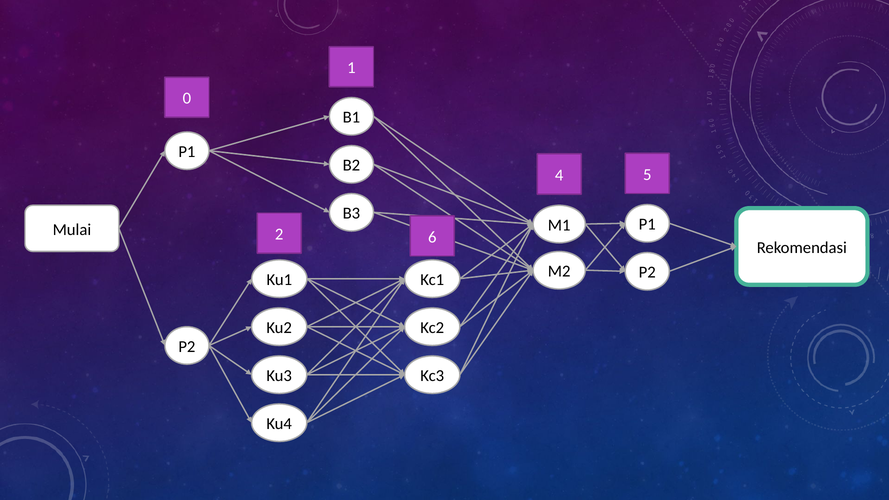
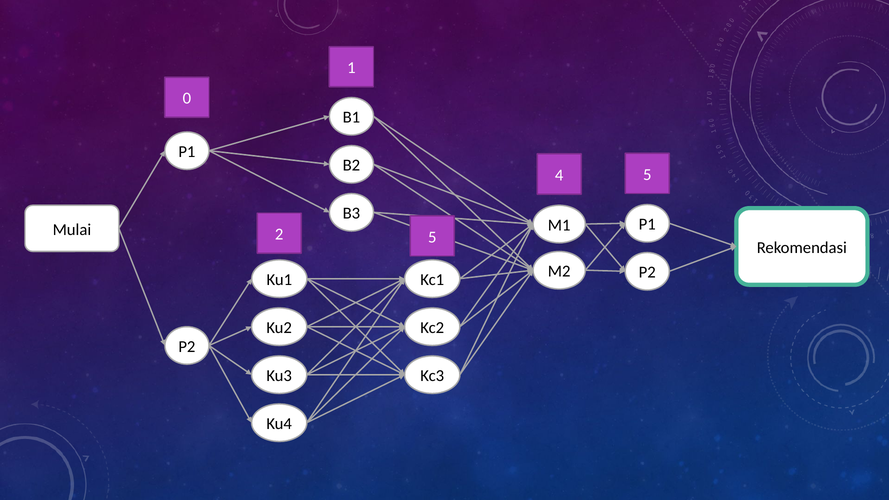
2 6: 6 -> 5
